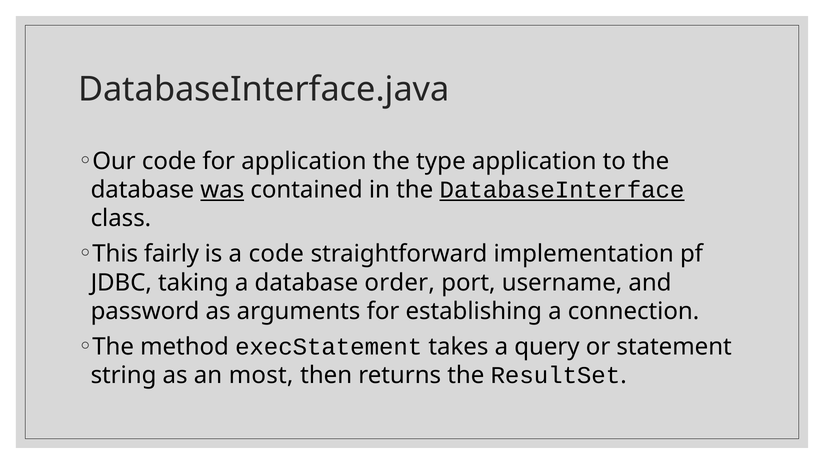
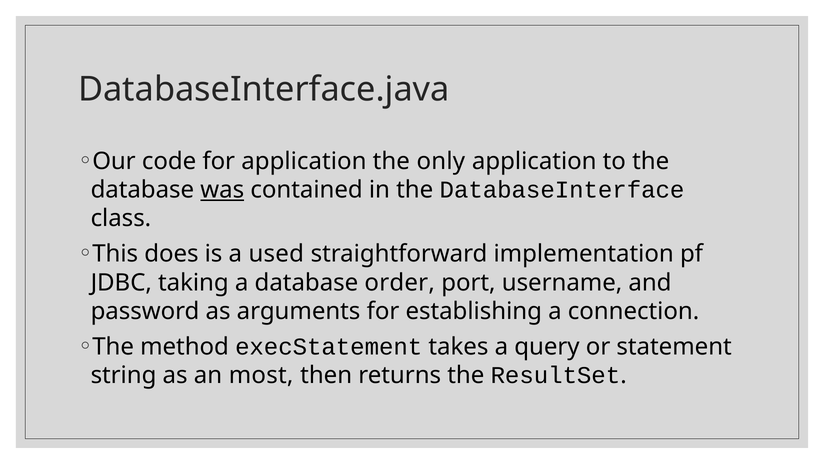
type: type -> only
DatabaseInterface underline: present -> none
fairly: fairly -> does
a code: code -> used
